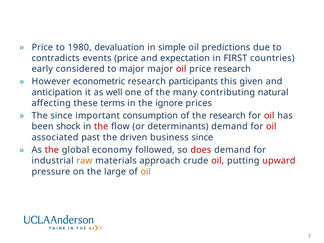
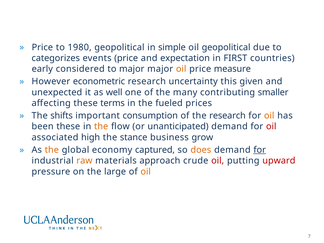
1980 devaluation: devaluation -> geopolitical
oil predictions: predictions -> geopolitical
contradicts: contradicts -> categorizes
oil at (181, 69) colour: red -> orange
price research: research -> measure
participants: participants -> uncertainty
anticipation: anticipation -> unexpected
natural: natural -> smaller
ignore: ignore -> fueled
The since: since -> shifts
oil at (269, 116) colour: red -> orange
been shock: shock -> these
the at (101, 127) colour: red -> orange
determinants: determinants -> unanticipated
past: past -> high
driven: driven -> stance
business since: since -> grow
the at (52, 150) colour: red -> orange
followed: followed -> captured
does colour: red -> orange
for at (260, 150) underline: none -> present
